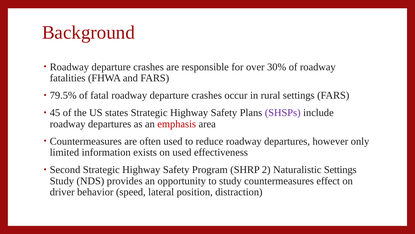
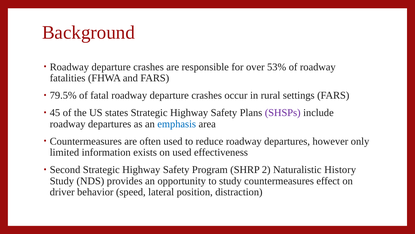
30%: 30% -> 53%
emphasis colour: red -> blue
Naturalistic Settings: Settings -> History
